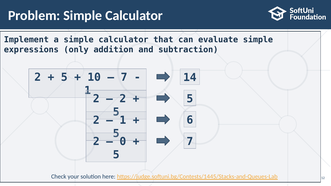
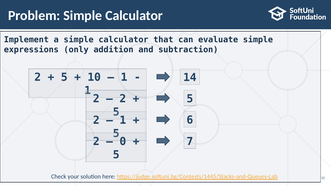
7 at (124, 77): 7 -> 1
